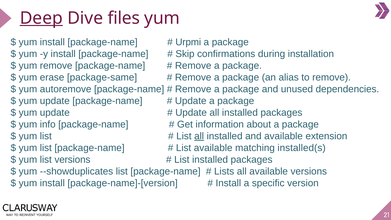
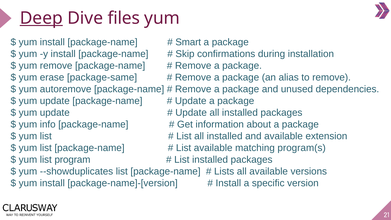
Urpmi: Urpmi -> Smart
all at (199, 136) underline: present -> none
installed(s: installed(s -> program(s
list versions: versions -> program
